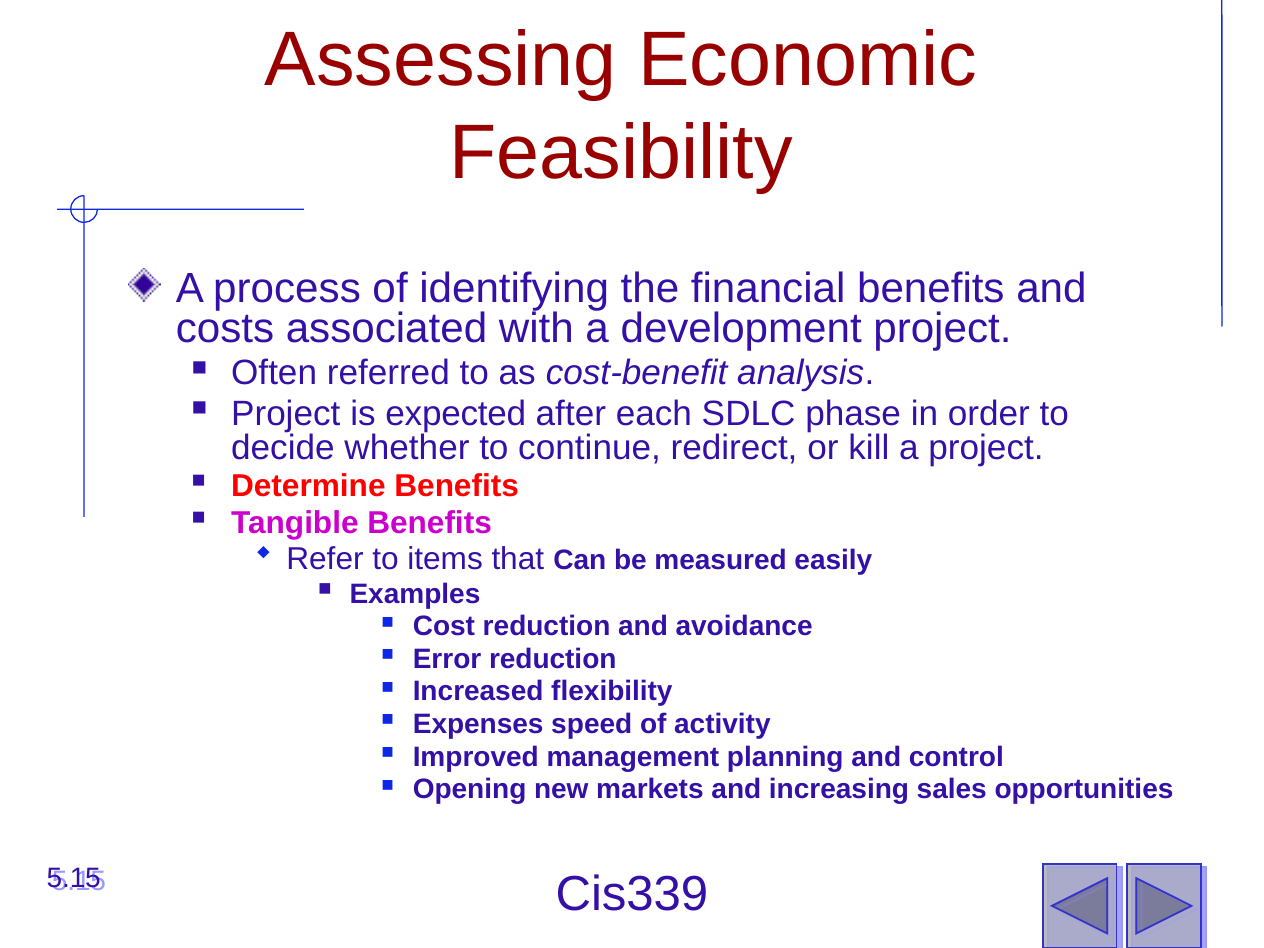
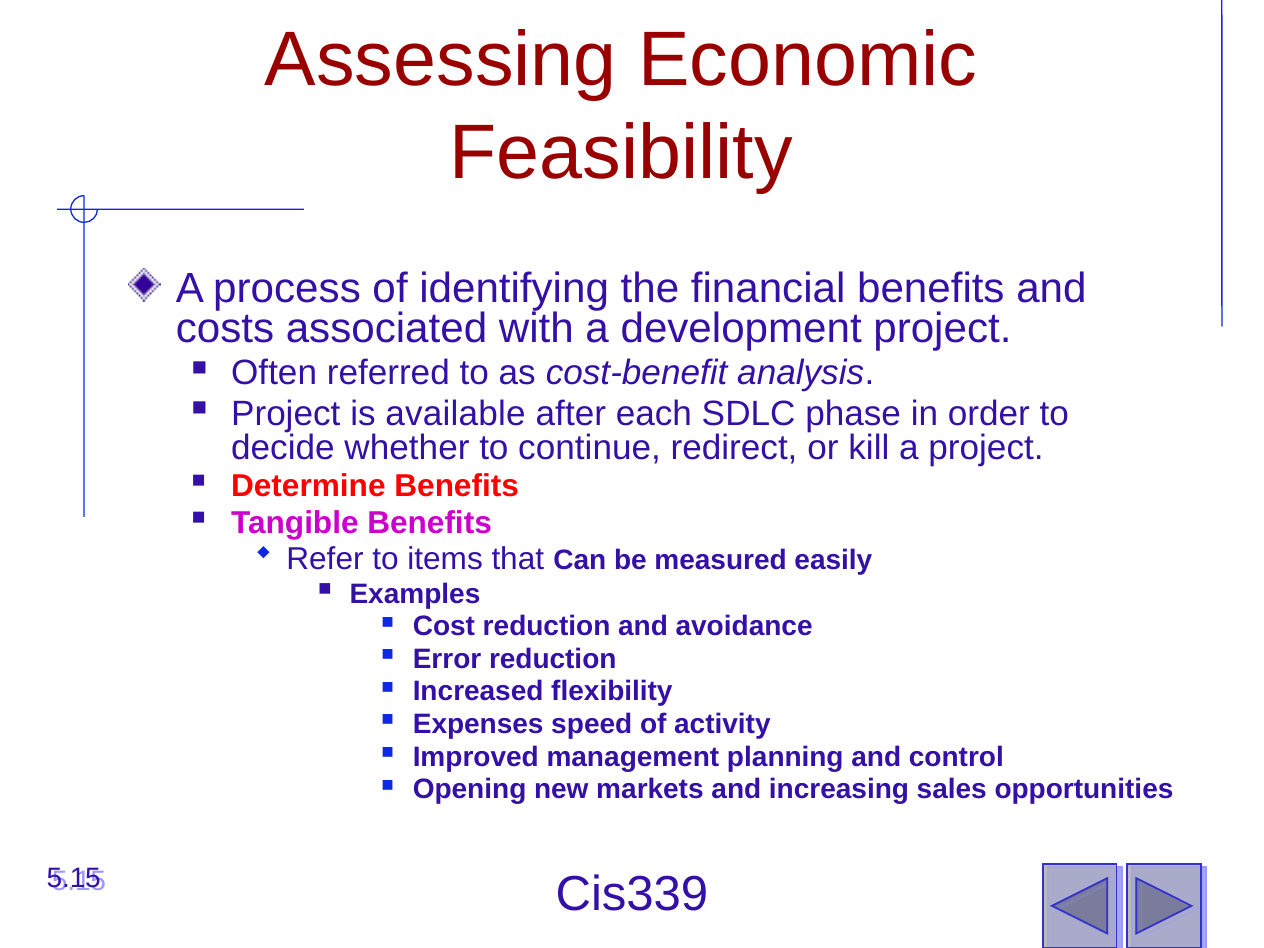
expected: expected -> available
